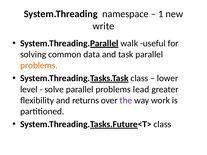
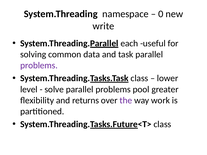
1: 1 -> 0
walk: walk -> each
problems at (39, 66) colour: orange -> purple
lead: lead -> pool
